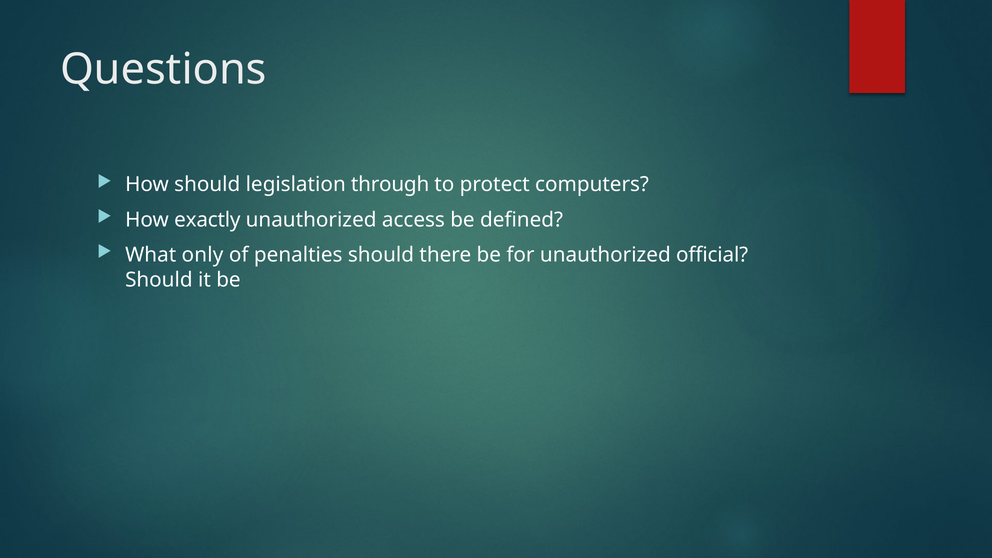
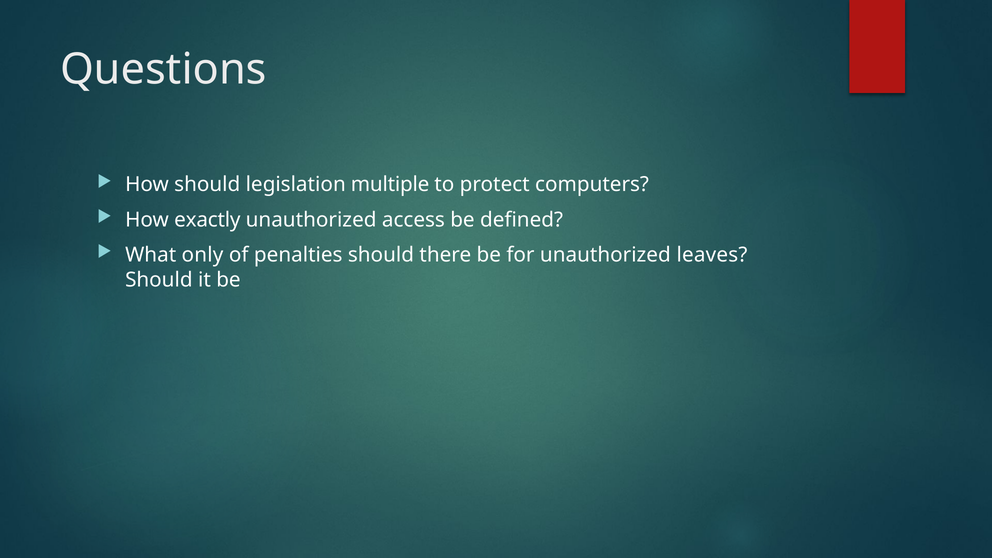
through: through -> multiple
official: official -> leaves
